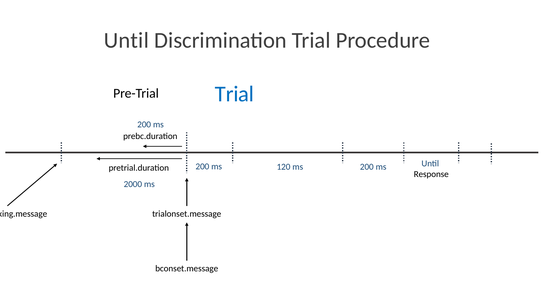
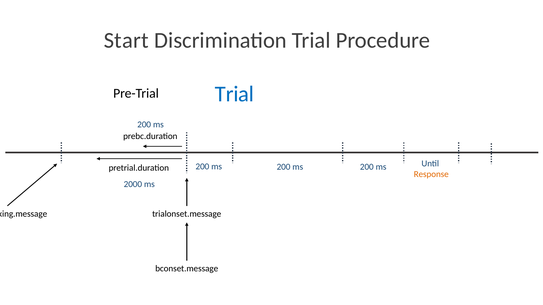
Until at (126, 41): Until -> Start
120 at (284, 167): 120 -> 200
Response colour: black -> orange
